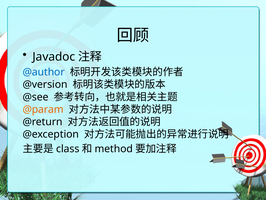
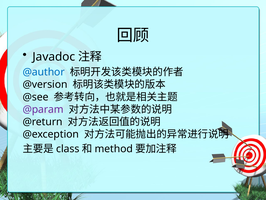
@param colour: orange -> purple
